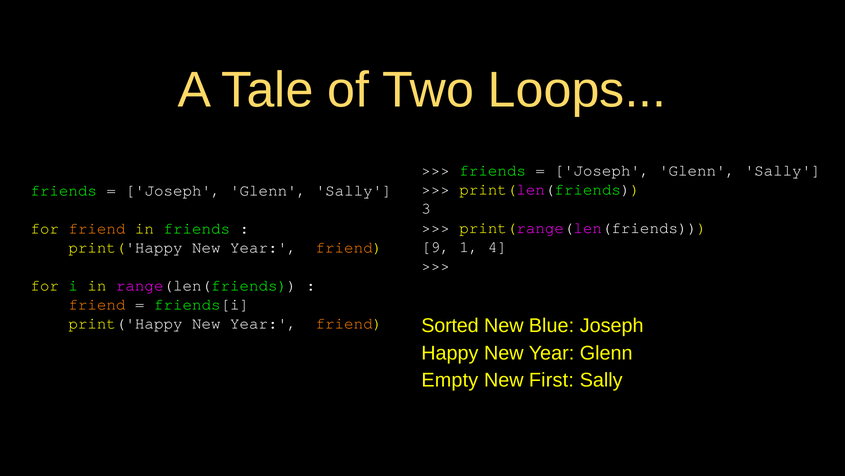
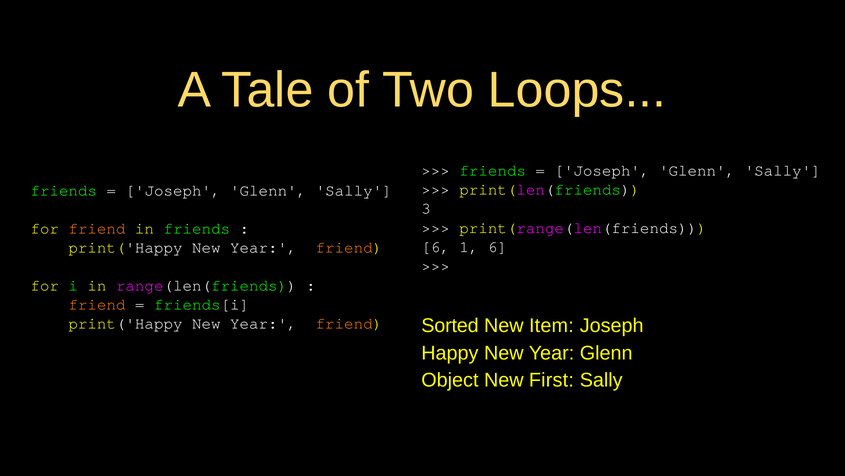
9 at (436, 246): 9 -> 6
1 4: 4 -> 6
Blue: Blue -> Item
Empty: Empty -> Object
